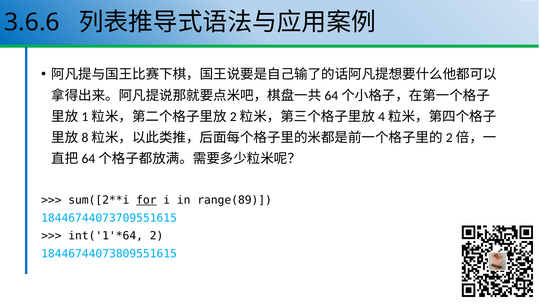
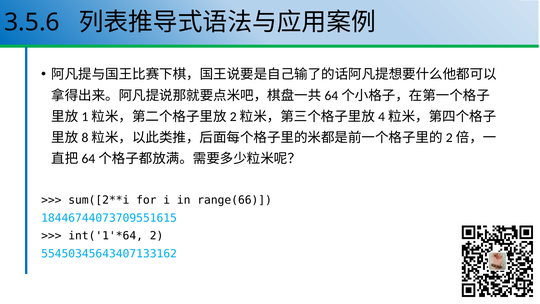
3.6.6: 3.6.6 -> 3.5.6
for underline: present -> none
range(89: range(89 -> range(66
18446744073809551615: 18446744073809551615 -> 55450345643407133162
